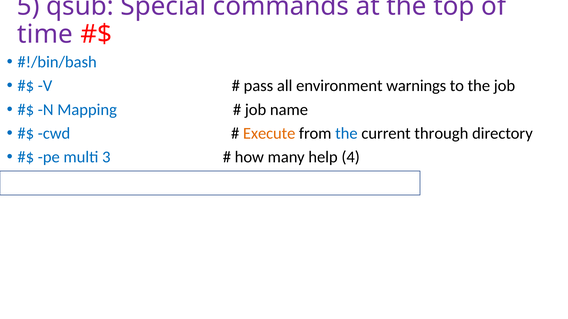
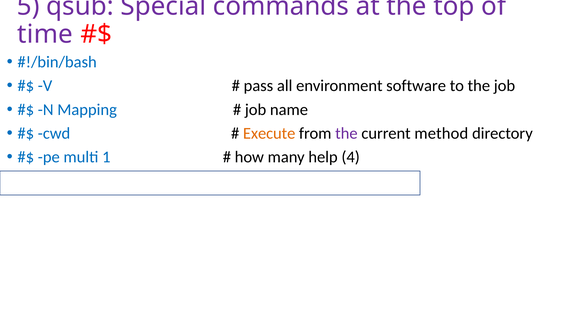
warnings: warnings -> software
the at (346, 134) colour: blue -> purple
through: through -> method
3: 3 -> 1
